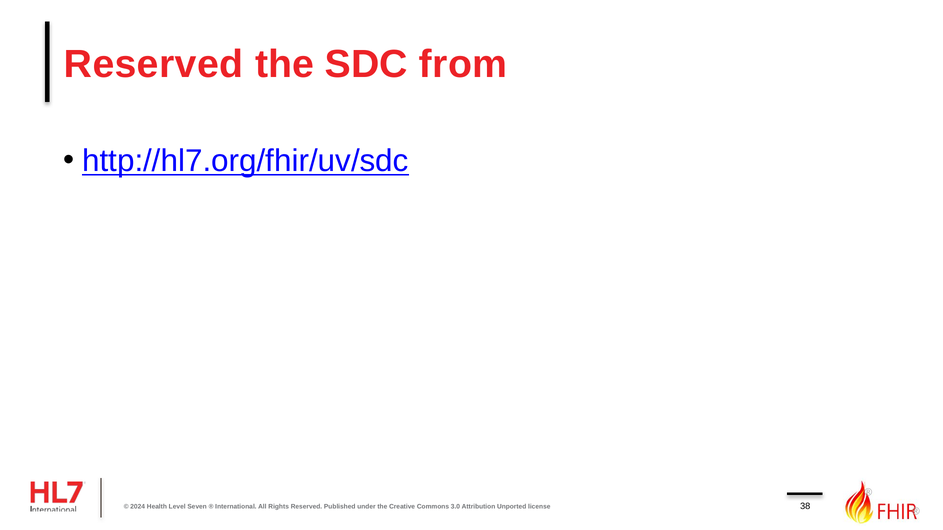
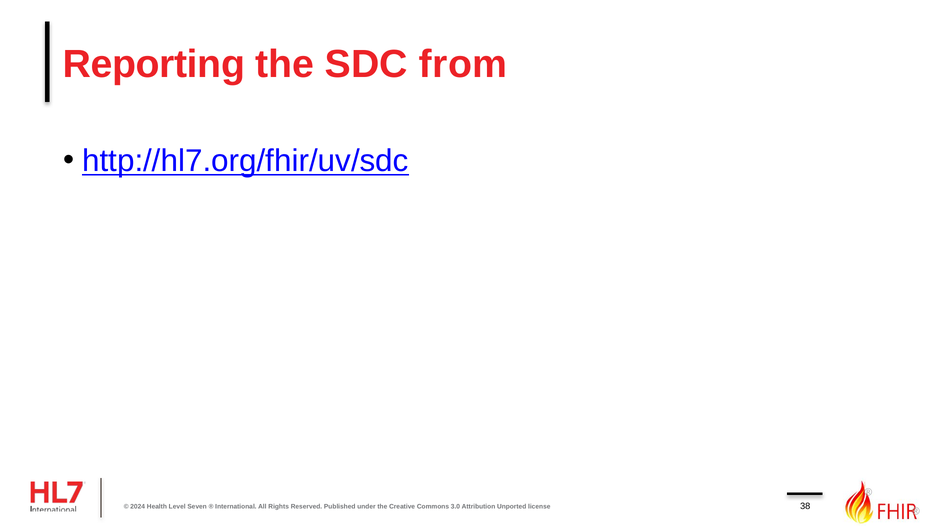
Reserved at (154, 64): Reserved -> Reporting
